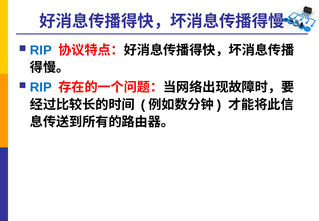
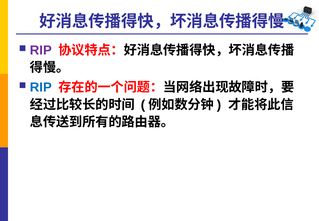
RIP at (41, 50) colour: blue -> purple
